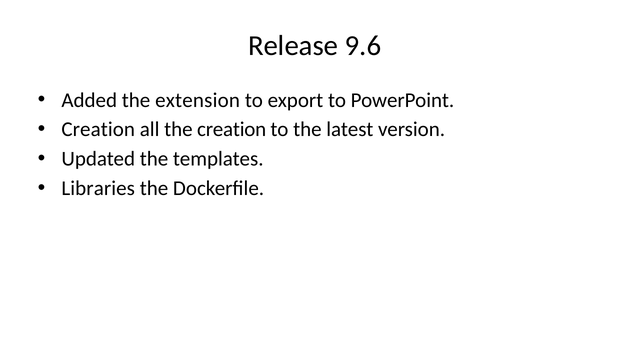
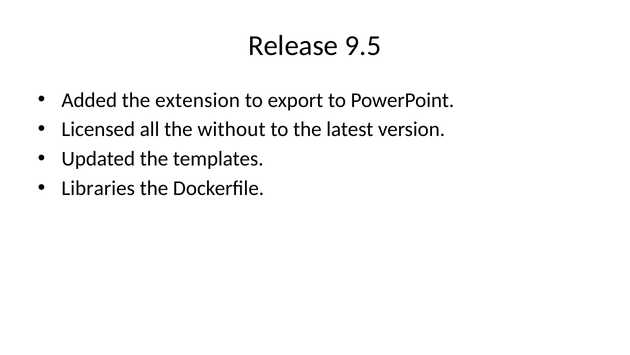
9.6: 9.6 -> 9.5
Creation at (98, 129): Creation -> Licensed
the creation: creation -> without
